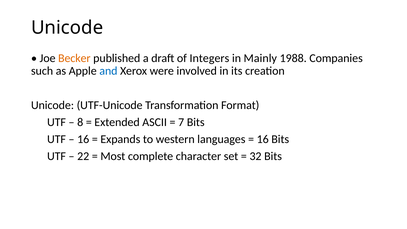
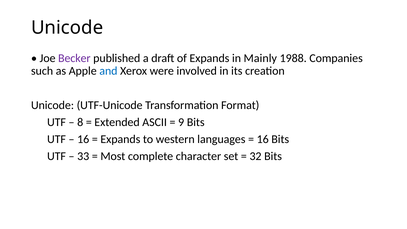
Becker colour: orange -> purple
of Integers: Integers -> Expands
7: 7 -> 9
22: 22 -> 33
